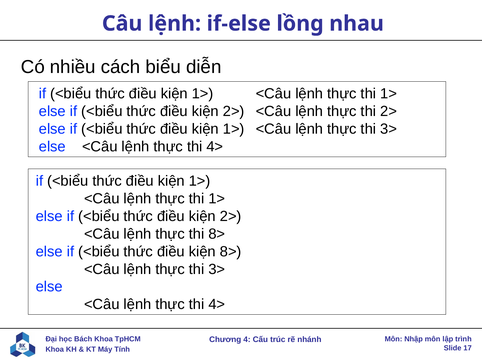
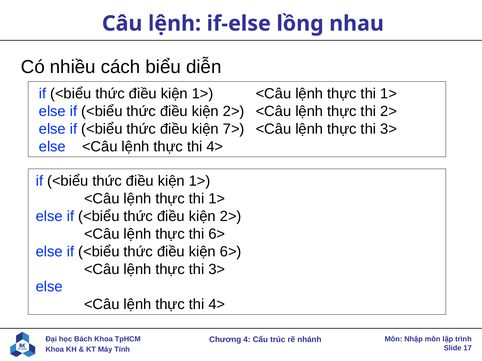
1> at (234, 129): 1> -> 7>
thi 8>: 8> -> 6>
kiện 8>: 8> -> 6>
